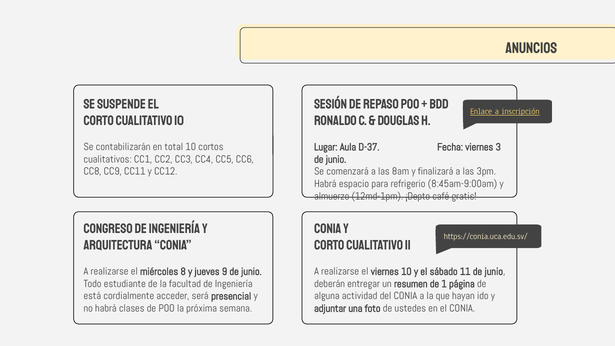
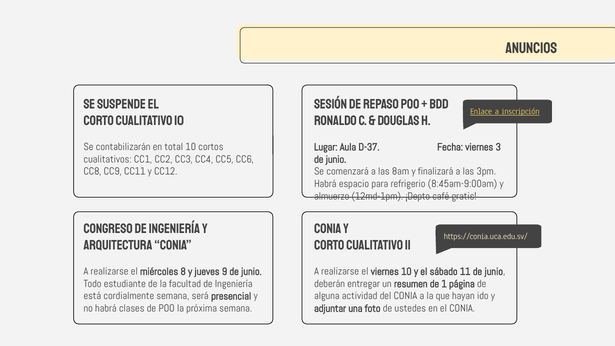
cordialmente acceder: acceder -> semana
